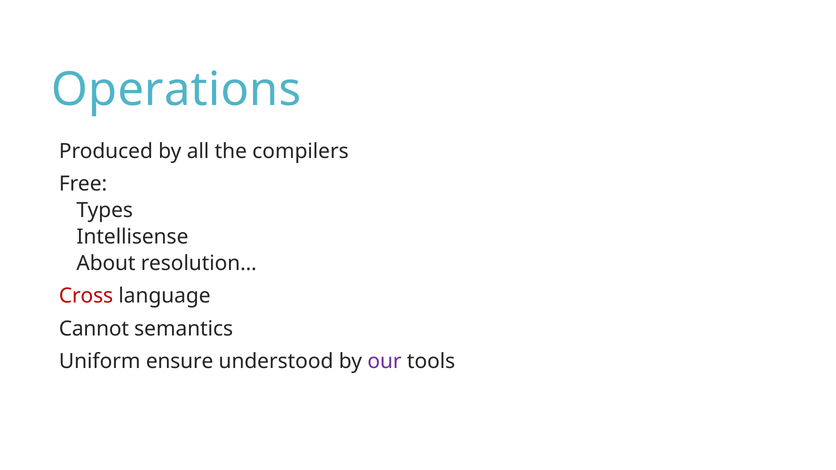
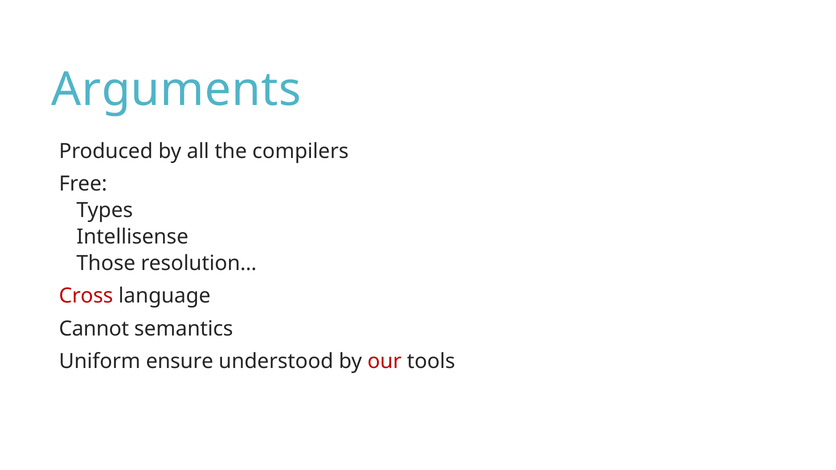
Operations: Operations -> Arguments
About: About -> Those
our colour: purple -> red
